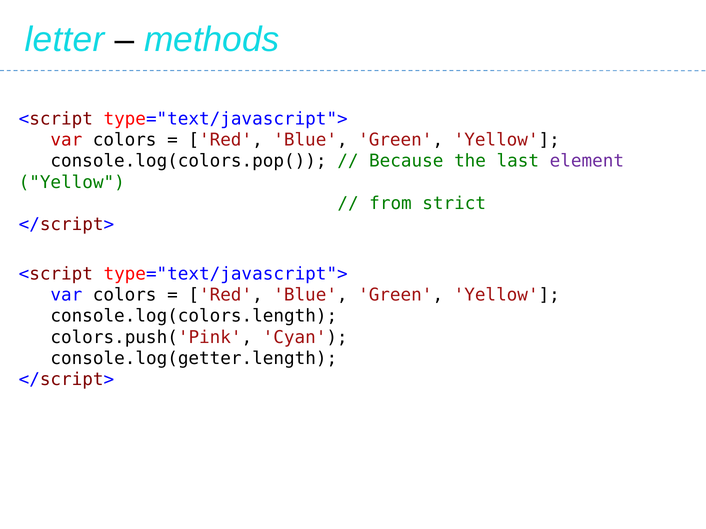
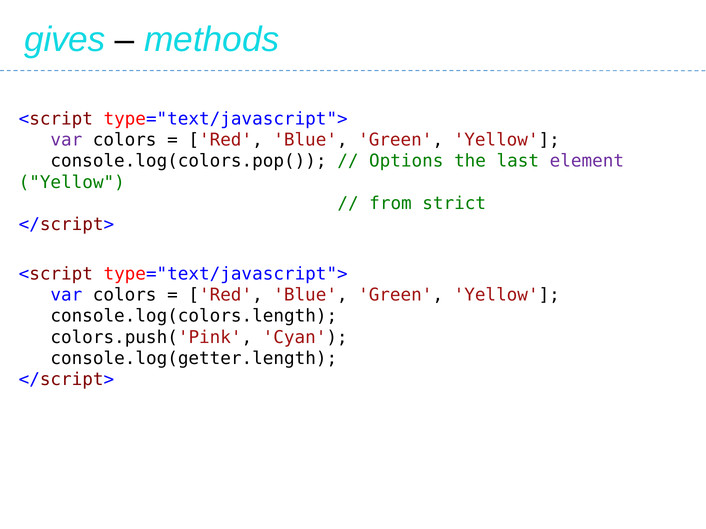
letter: letter -> gives
var at (66, 140) colour: red -> purple
Because: Because -> Options
